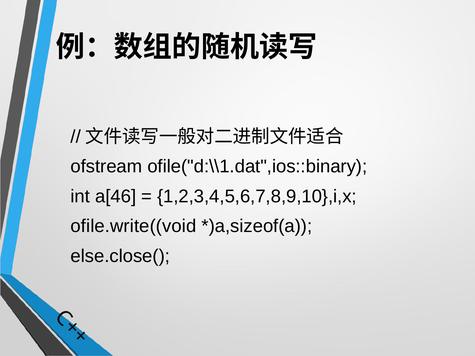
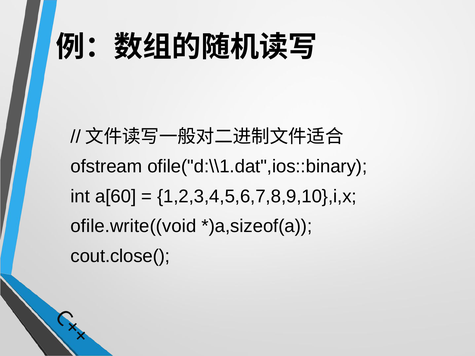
a[46: a[46 -> a[60
else.close(: else.close( -> cout.close(
